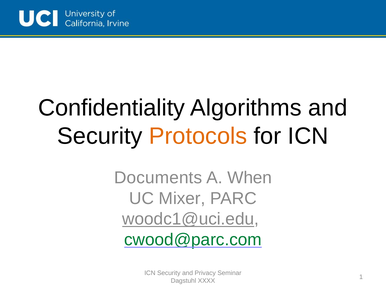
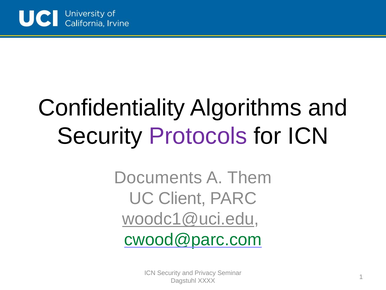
Protocols colour: orange -> purple
When: When -> Them
Mixer: Mixer -> Client
